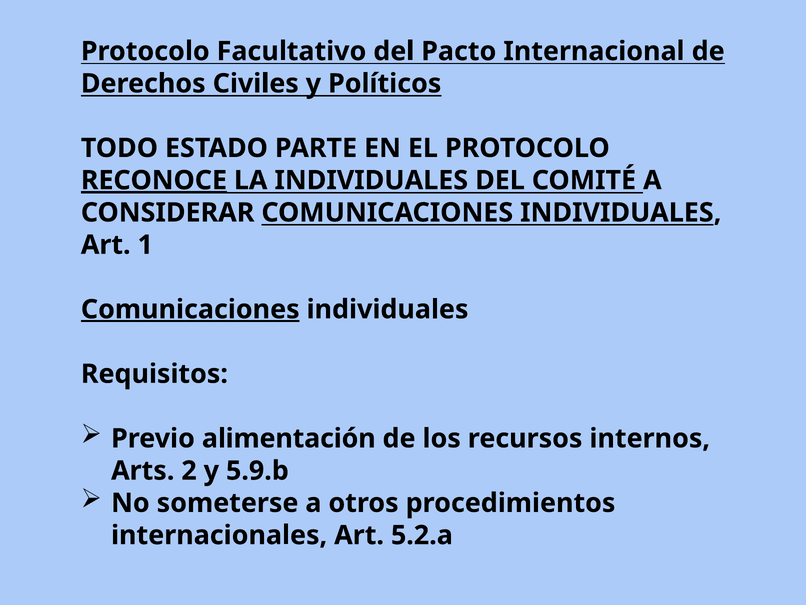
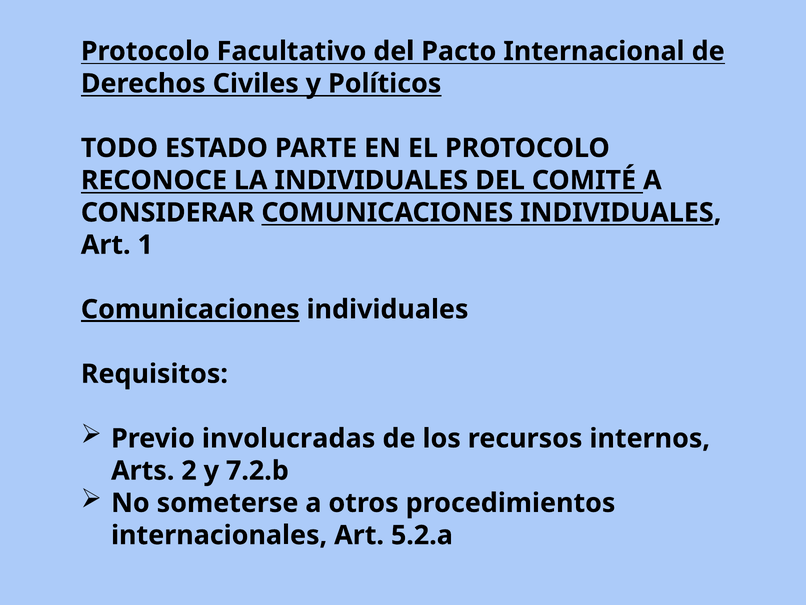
RECONOCE underline: present -> none
alimentación: alimentación -> involucradas
5.9.b: 5.9.b -> 7.2.b
